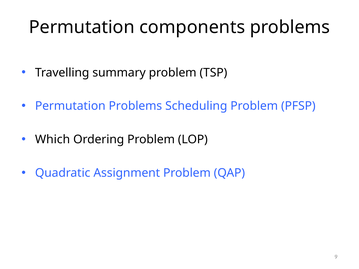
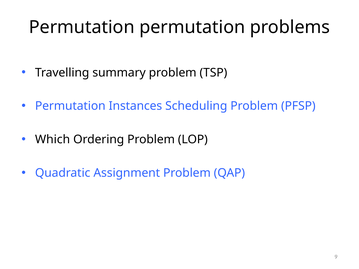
Permutation components: components -> permutation
Permutation Problems: Problems -> Instances
